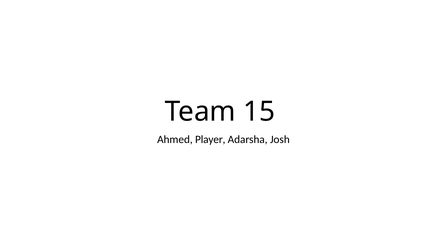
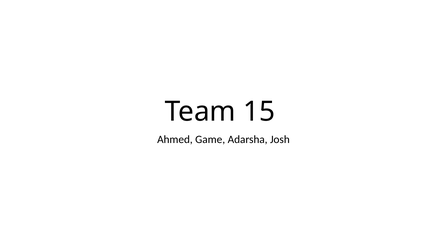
Player: Player -> Game
